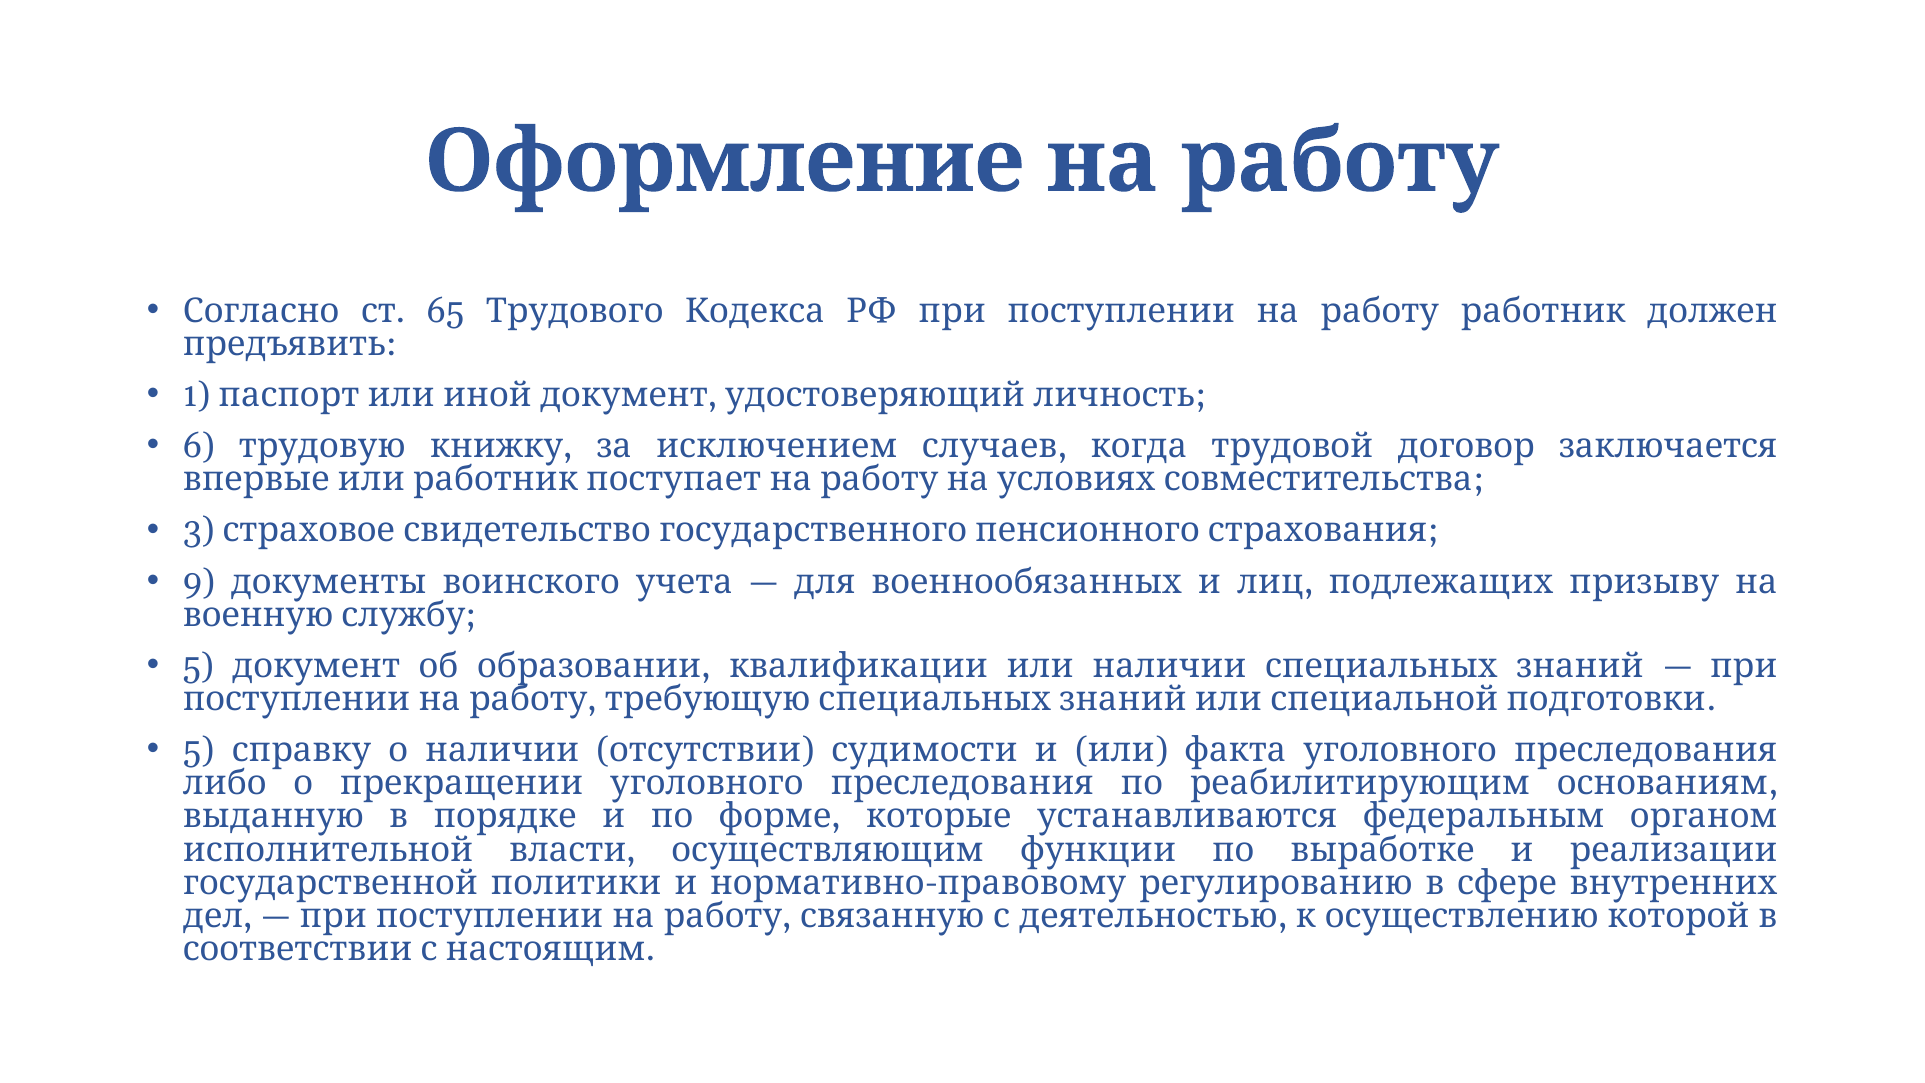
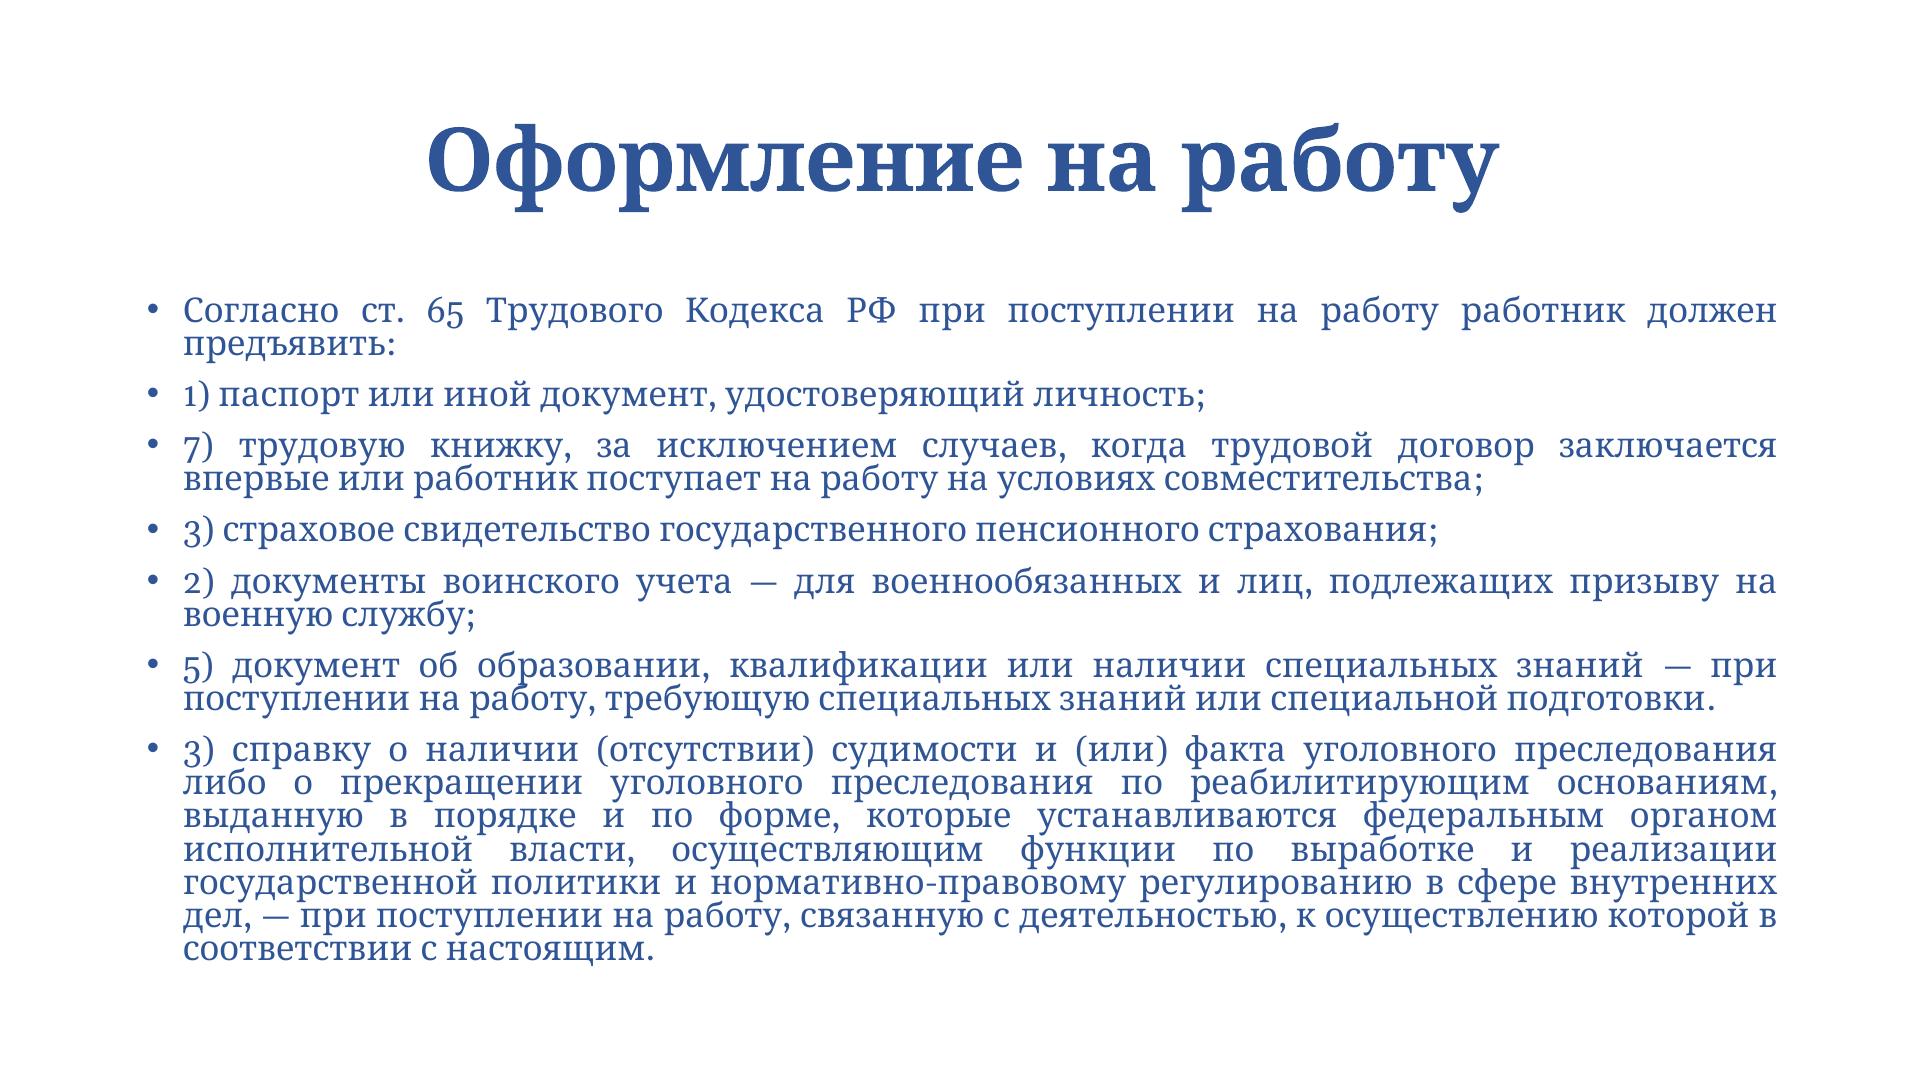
6: 6 -> 7
9: 9 -> 2
5 at (199, 750): 5 -> 3
